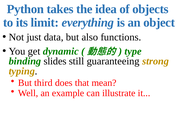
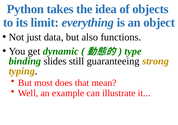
third: third -> most
